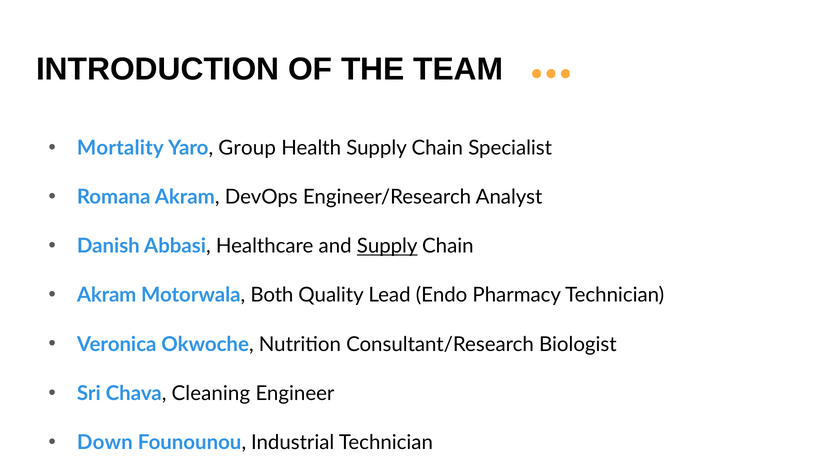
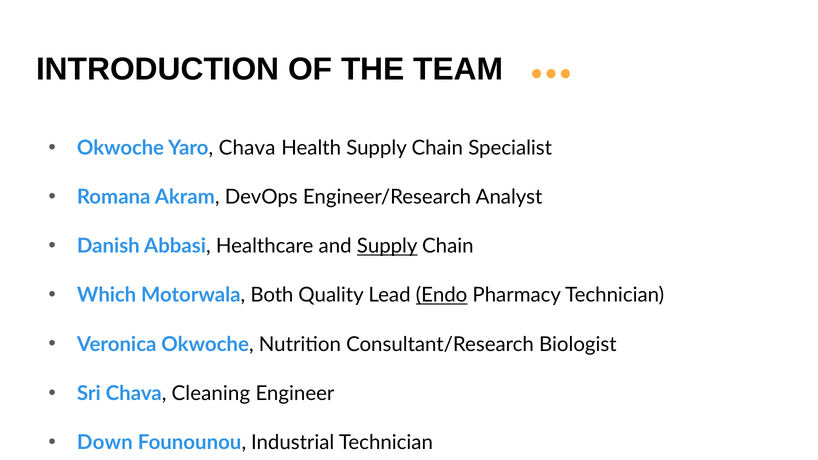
Mortality at (120, 148): Mortality -> Okwoche
Yaro Group: Group -> Chava
Akram at (107, 295): Akram -> Which
Endo underline: none -> present
